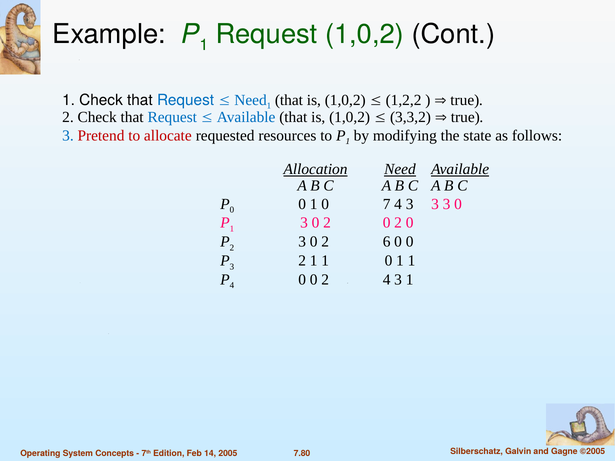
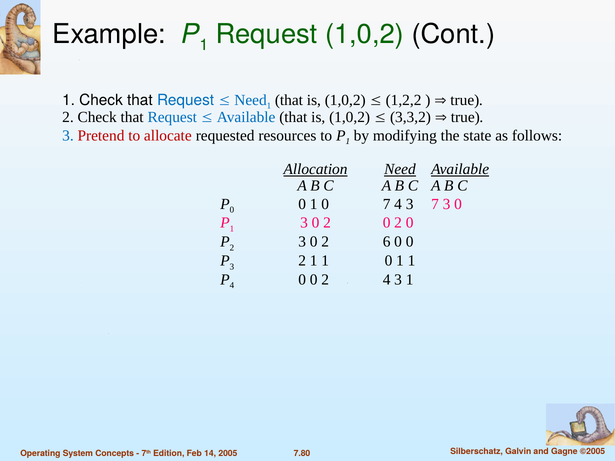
4 3 3: 3 -> 7
